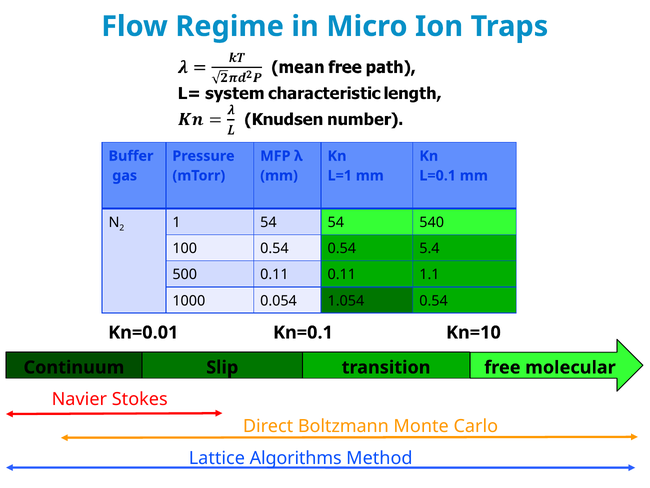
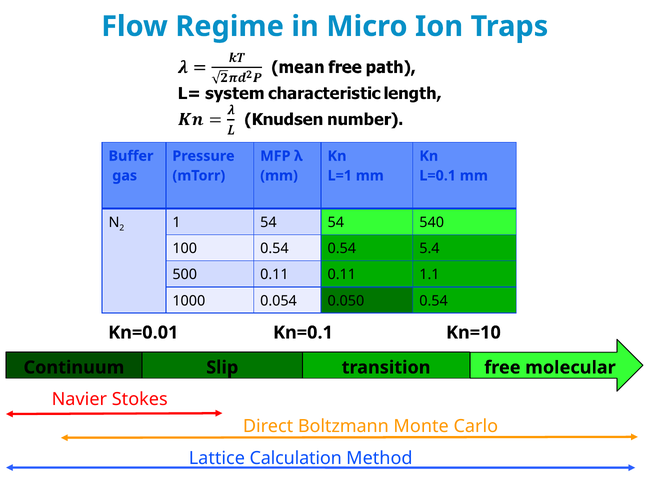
1.054: 1.054 -> 0.050
Algorithms: Algorithms -> Calculation
